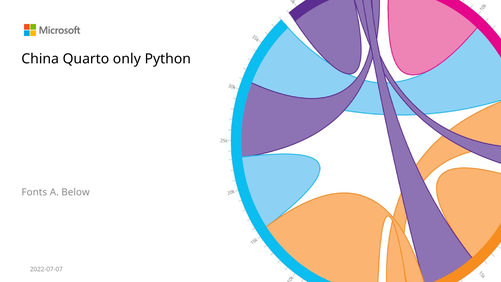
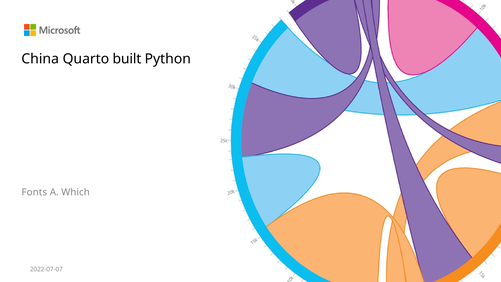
only: only -> built
Below: Below -> Which
